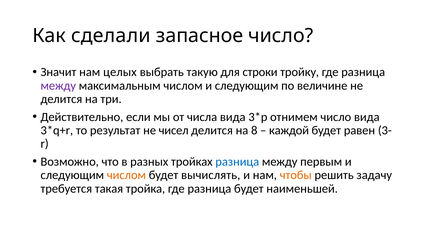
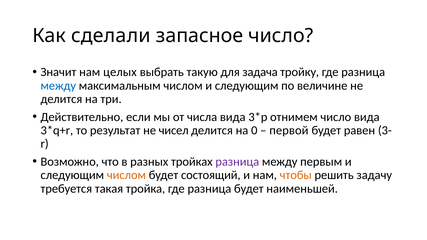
строки: строки -> задача
между at (58, 86) colour: purple -> blue
8: 8 -> 0
каждой: каждой -> первой
разница at (237, 162) colour: blue -> purple
вычислять: вычислять -> состоящий
